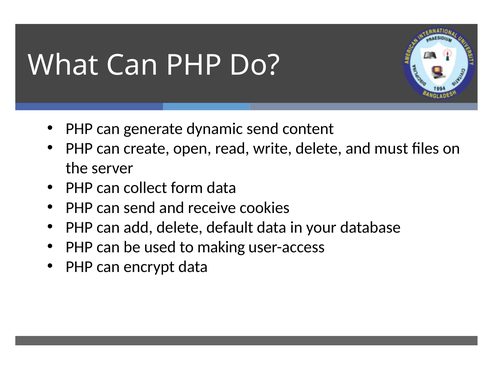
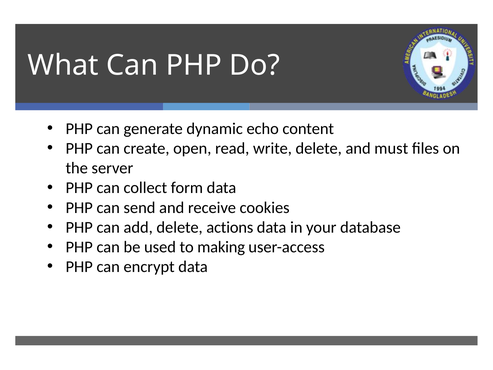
dynamic send: send -> echo
default: default -> actions
